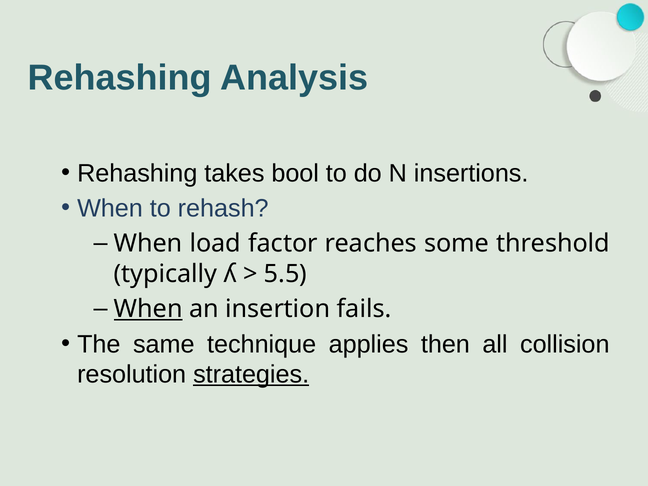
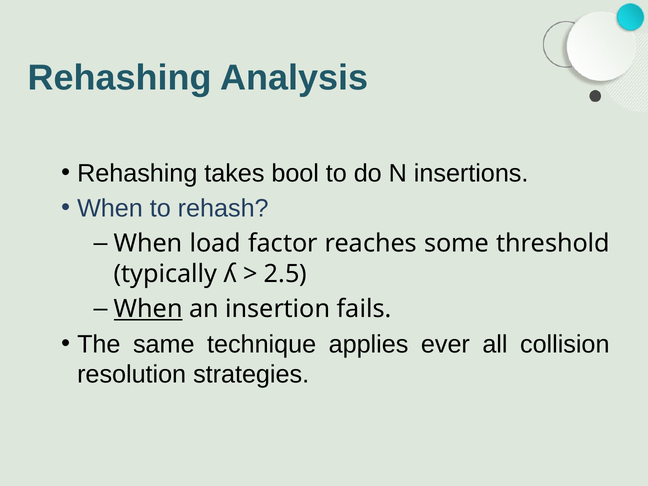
5.5: 5.5 -> 2.5
then: then -> ever
strategies underline: present -> none
